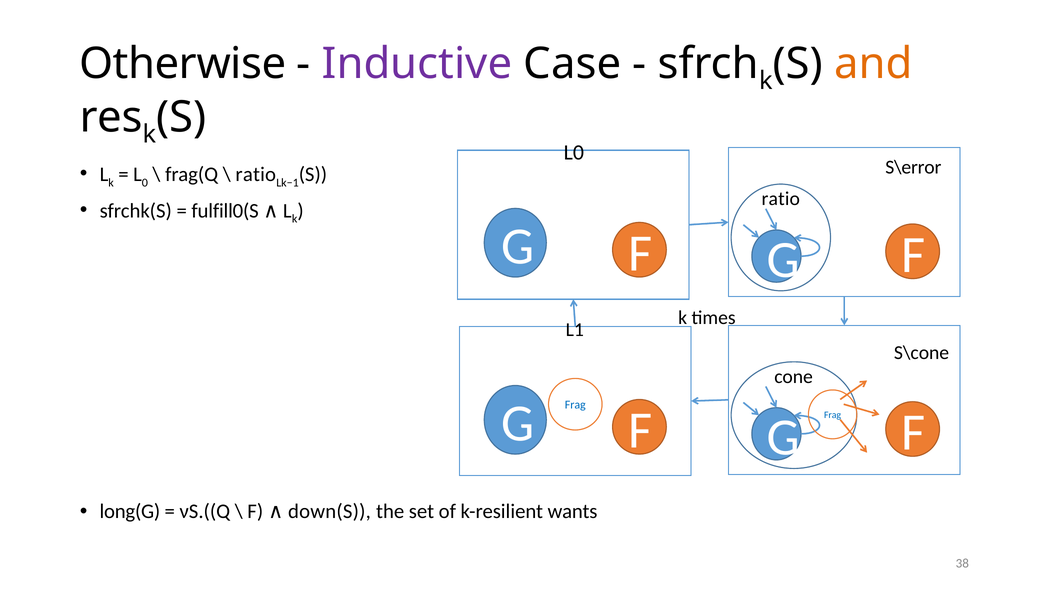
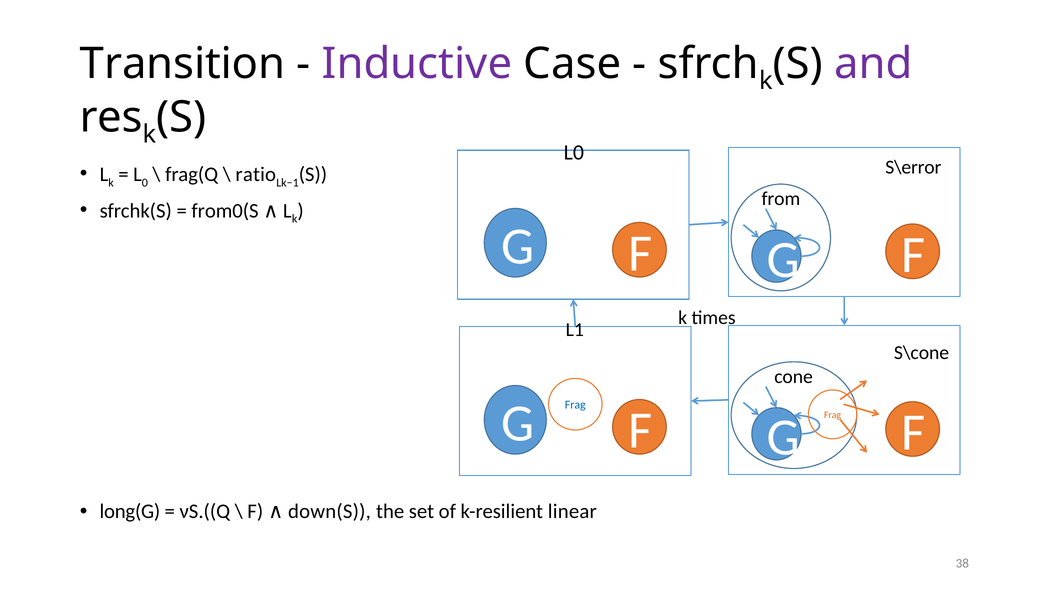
Otherwise: Otherwise -> Transition
and colour: orange -> purple
ratio at (781, 199): ratio -> from
fulfill0(S: fulfill0(S -> from0(S
Frag at (833, 415) colour: blue -> orange
wants: wants -> linear
